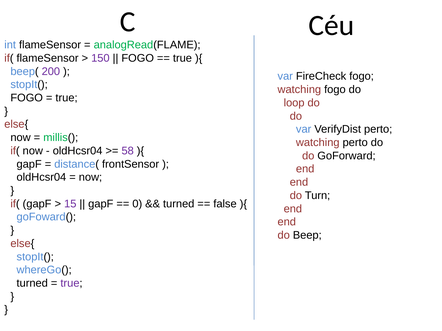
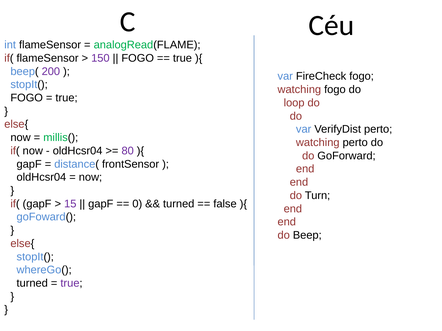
58: 58 -> 80
